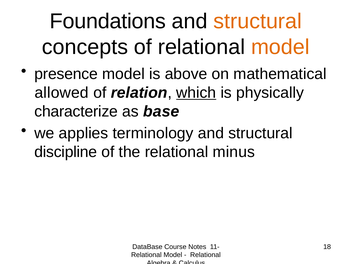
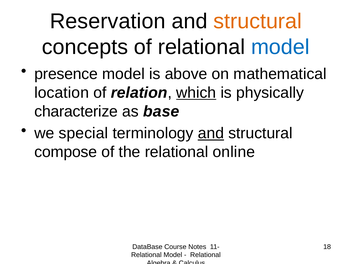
Foundations: Foundations -> Reservation
model at (280, 47) colour: orange -> blue
allowed: allowed -> location
applies: applies -> special
and at (211, 133) underline: none -> present
discipline: discipline -> compose
minus: minus -> online
